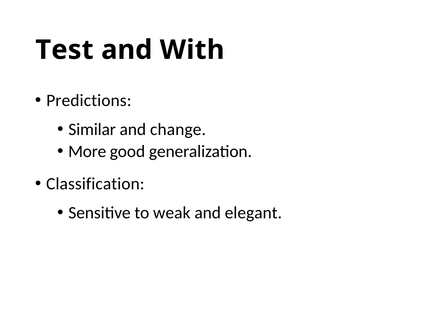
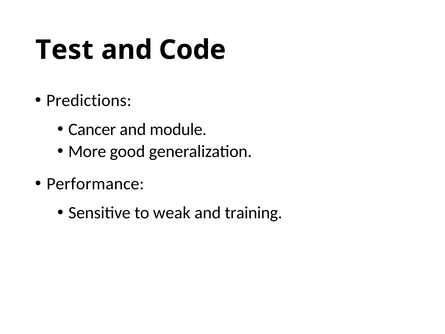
With: With -> Code
Similar: Similar -> Cancer
change: change -> module
Classification: Classification -> Performance
elegant: elegant -> training
